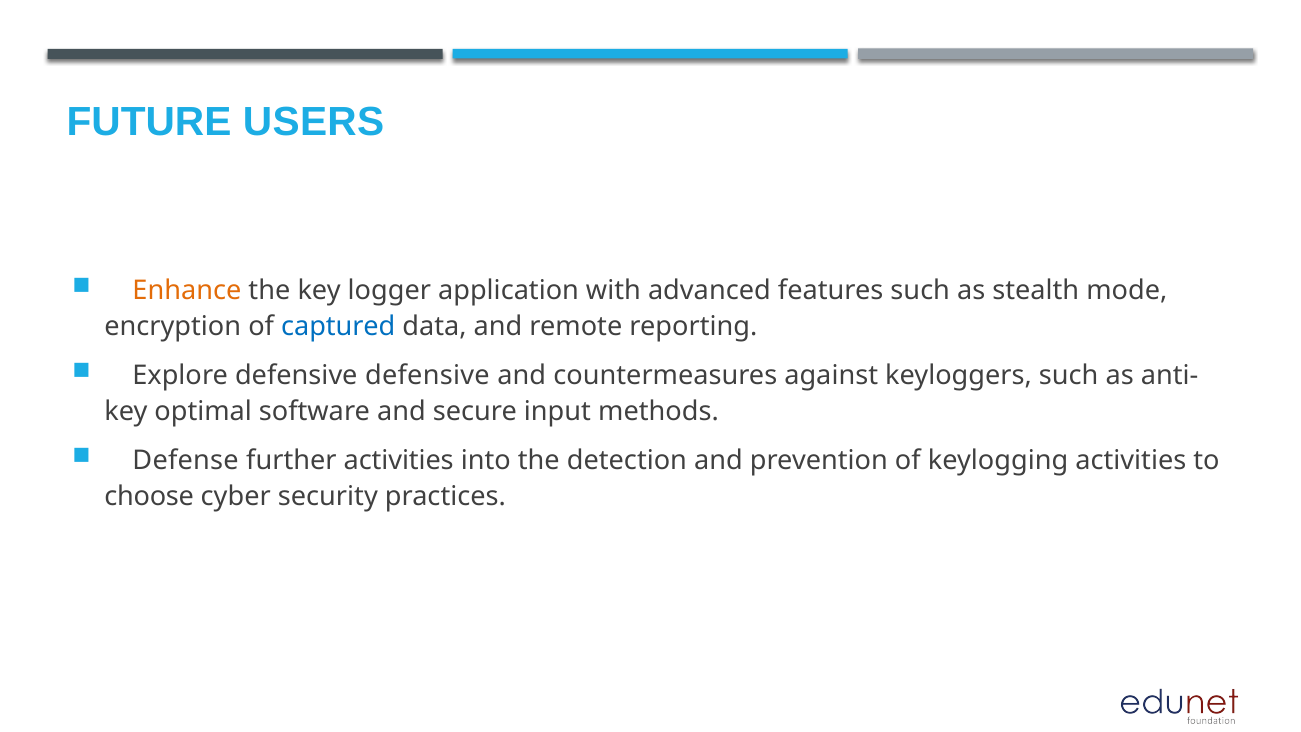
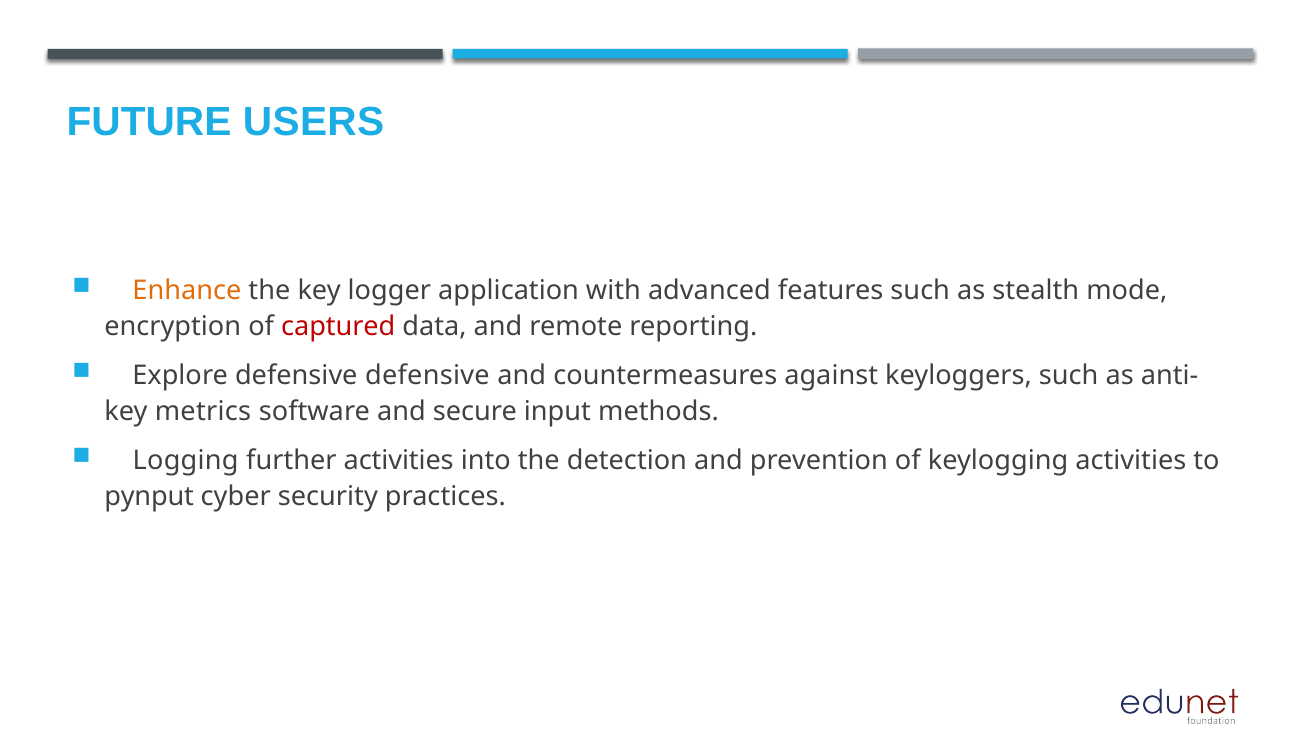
captured colour: blue -> red
optimal: optimal -> metrics
Defense: Defense -> Logging
choose: choose -> pynput
